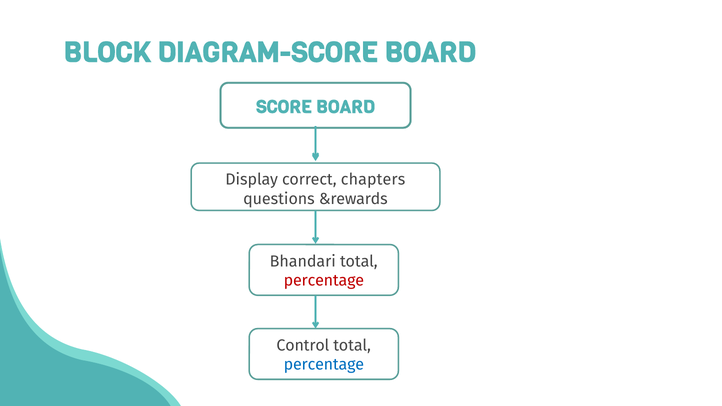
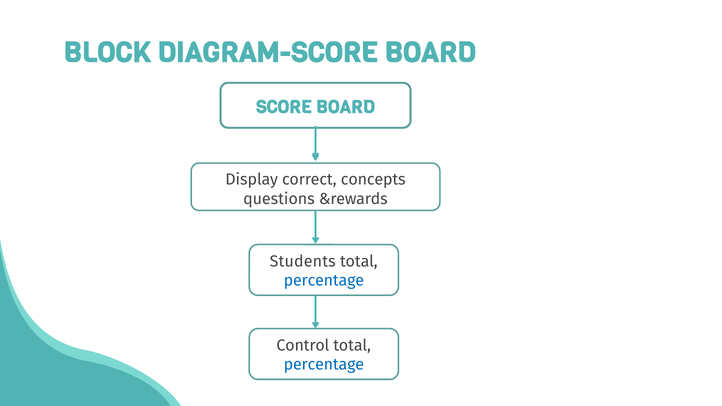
chapters: chapters -> concepts
Bhandari: Bhandari -> Students
percentage at (324, 281) colour: red -> blue
